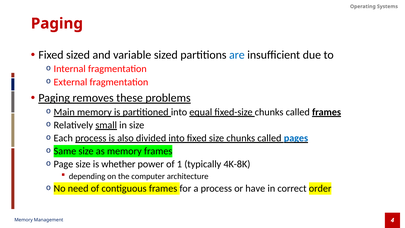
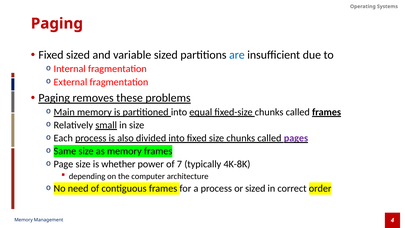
pages colour: blue -> purple
1: 1 -> 7
or have: have -> sized
